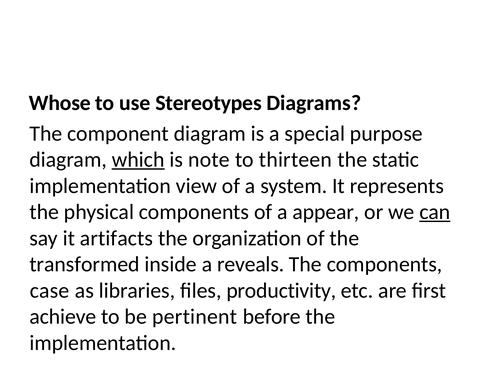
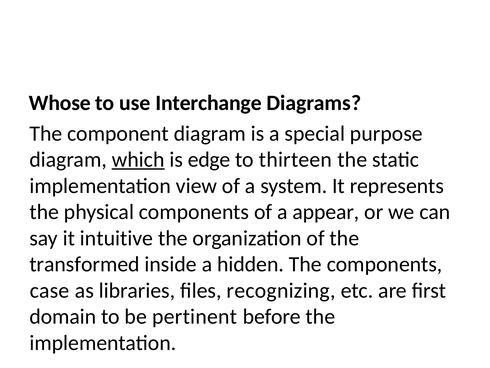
Stereotypes: Stereotypes -> Interchange
note: note -> edge
can underline: present -> none
artifacts: artifacts -> intuitive
reveals: reveals -> hidden
productivity: productivity -> recognizing
achieve: achieve -> domain
